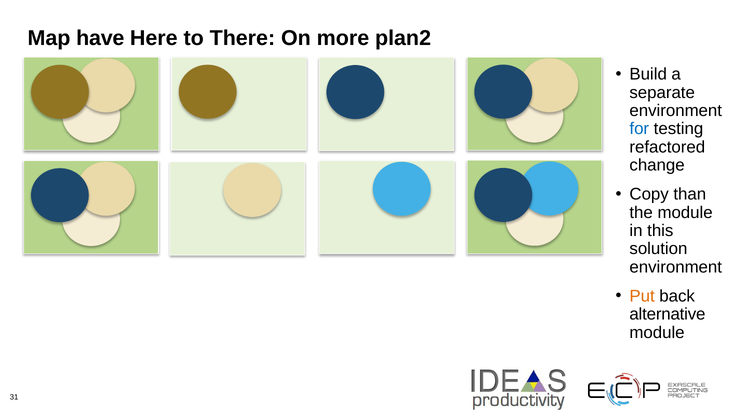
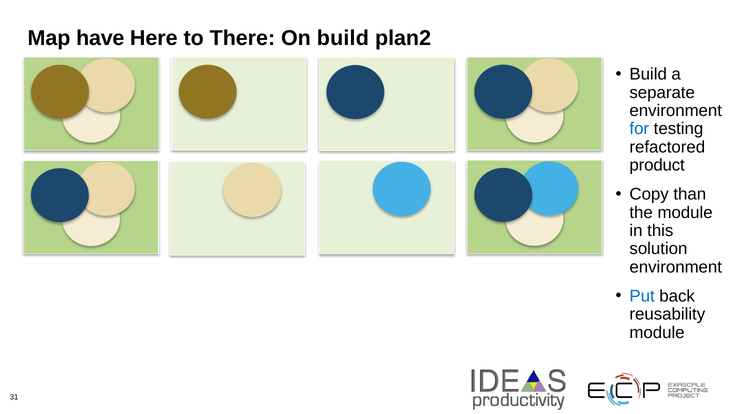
On more: more -> build
change: change -> product
Put colour: orange -> blue
alternative: alternative -> reusability
